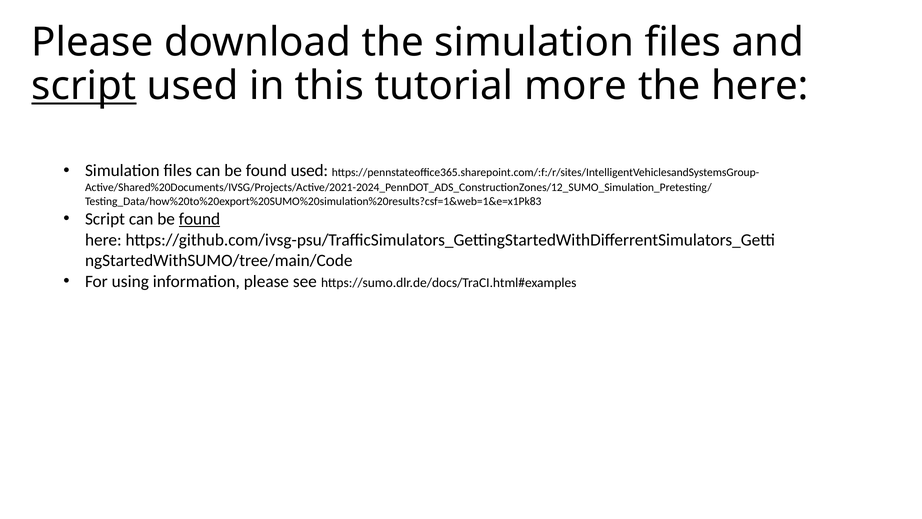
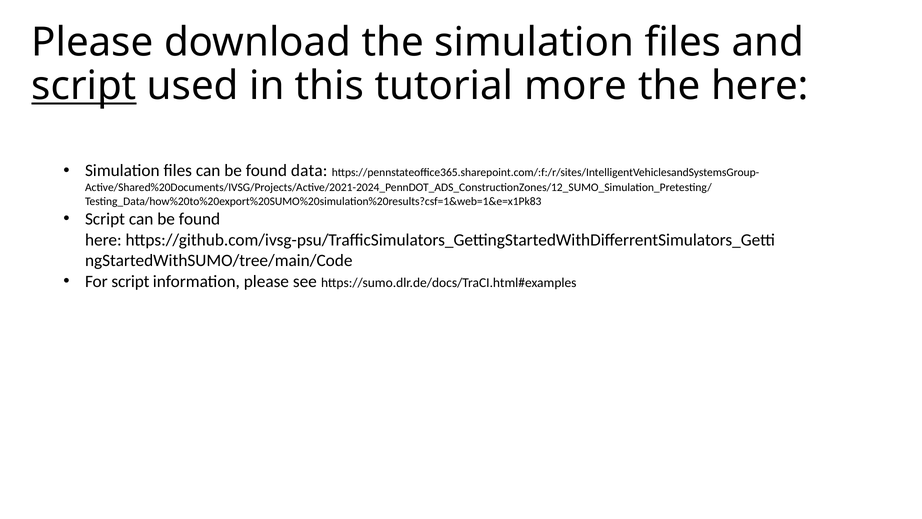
found used: used -> data
found at (199, 219) underline: present -> none
For using: using -> script
